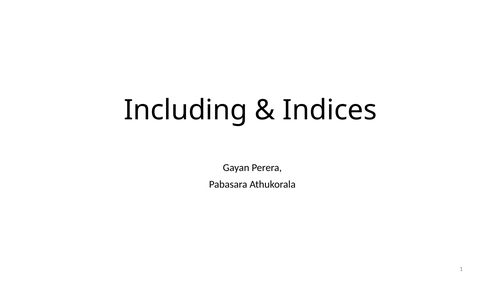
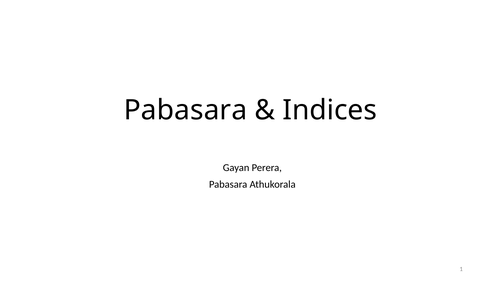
Including at (186, 110): Including -> Pabasara
